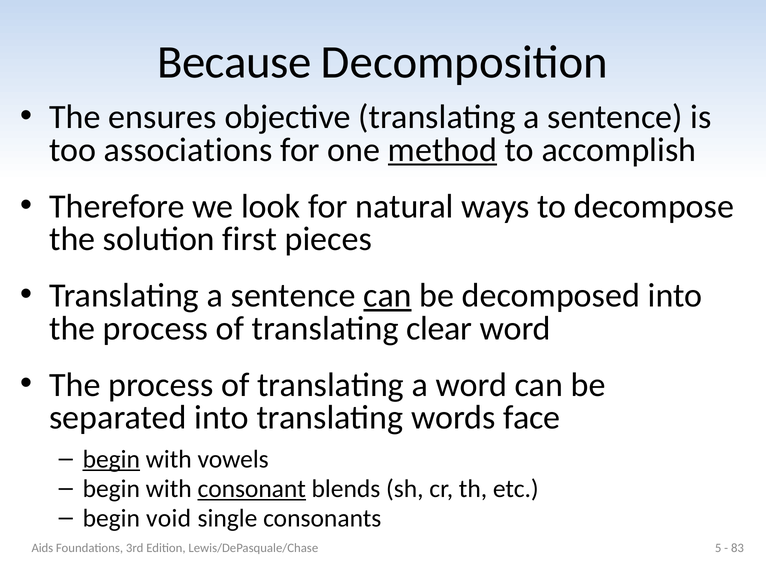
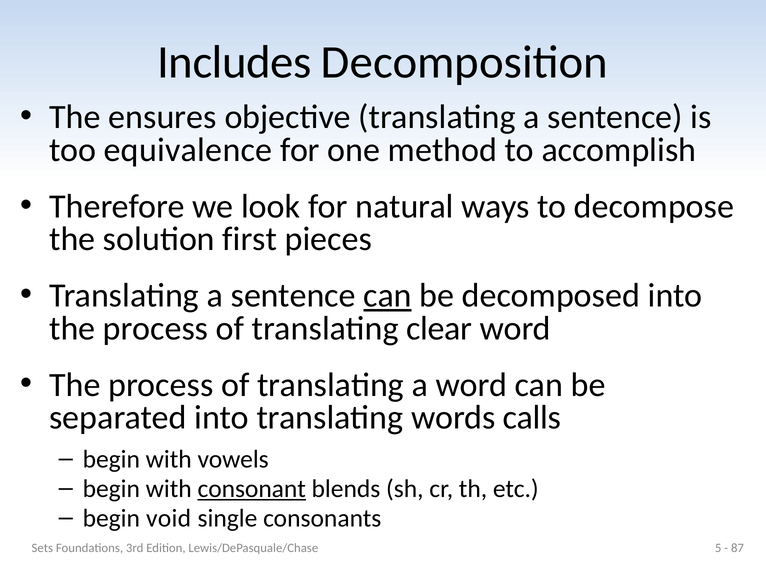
Because: Because -> Includes
associations: associations -> equivalence
method underline: present -> none
face: face -> calls
begin at (111, 460) underline: present -> none
Aids: Aids -> Sets
83: 83 -> 87
